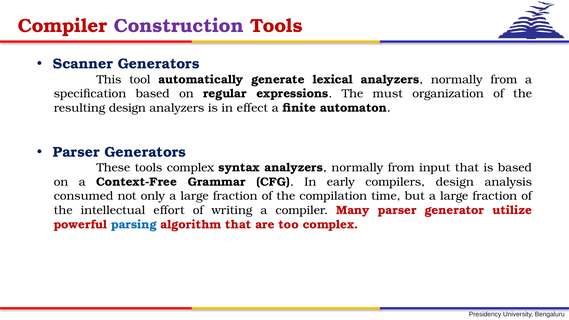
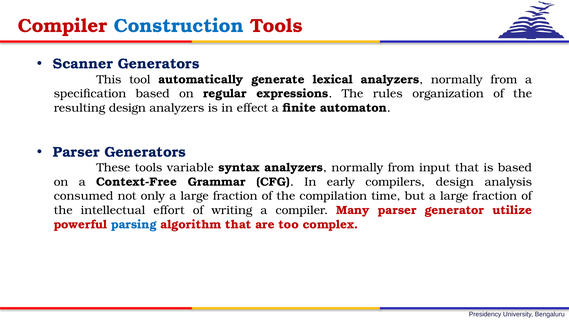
Construction colour: purple -> blue
must: must -> rules
tools complex: complex -> variable
